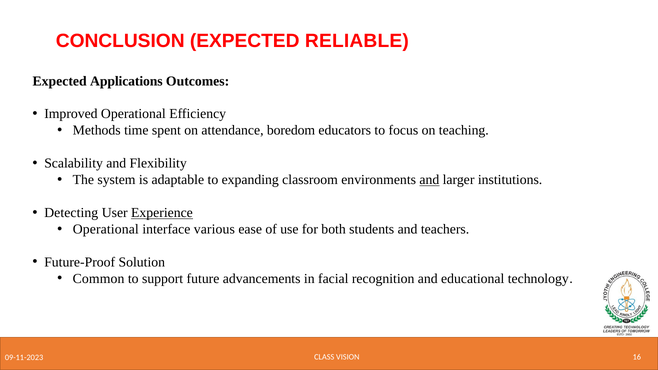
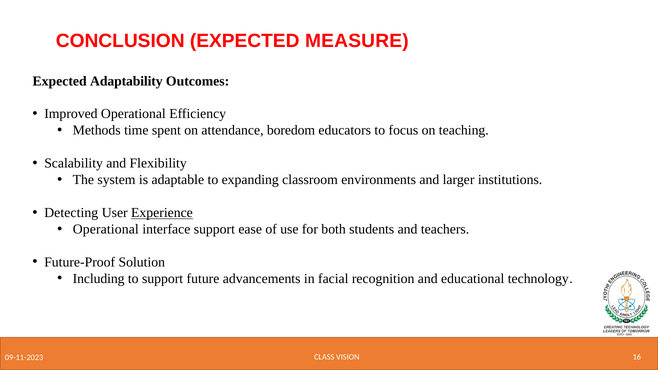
RELIABLE: RELIABLE -> MEASURE
Applications: Applications -> Adaptability
and at (429, 180) underline: present -> none
interface various: various -> support
Common: Common -> Including
